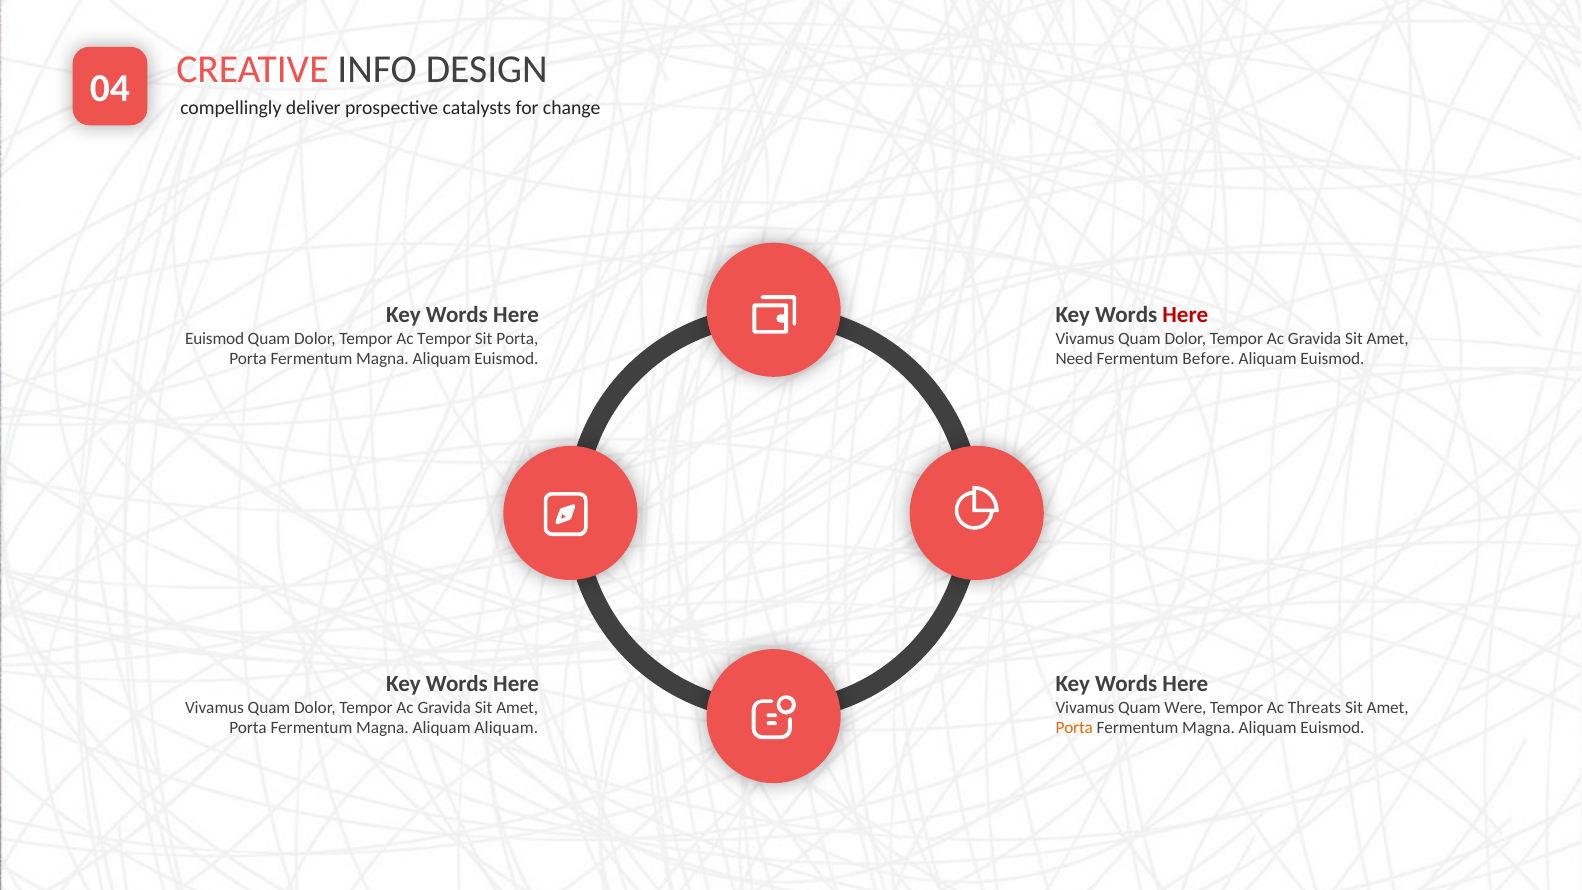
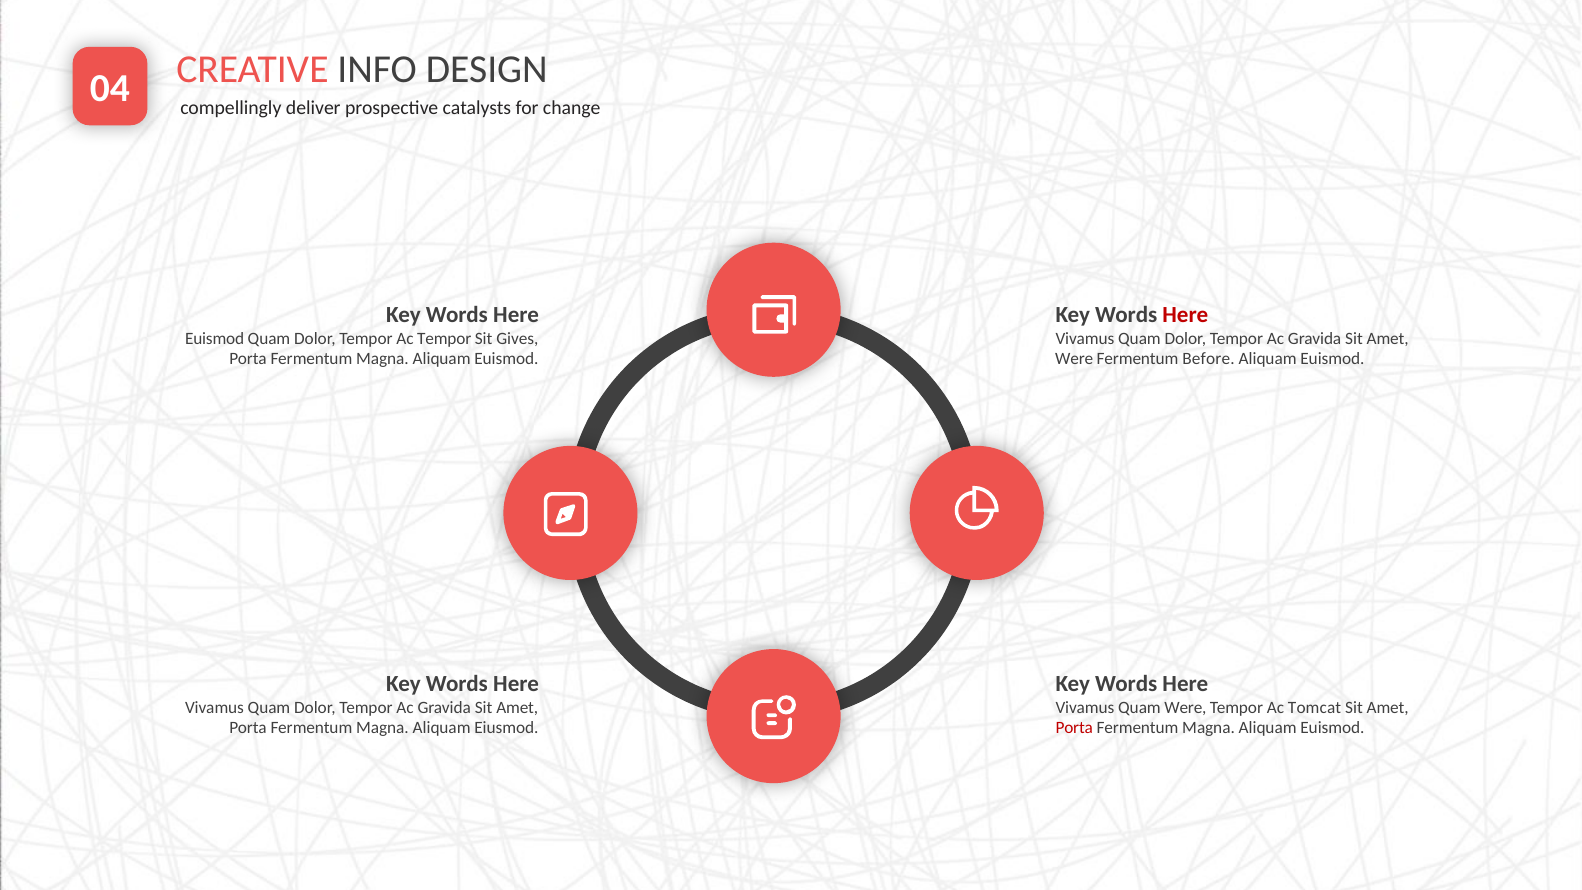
Sit Porta: Porta -> Gives
Need at (1074, 359): Need -> Were
Threats: Threats -> Tomcat
Aliquam Aliquam: Aliquam -> Eiusmod
Porta at (1074, 728) colour: orange -> red
